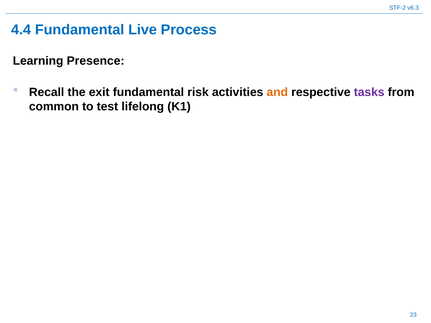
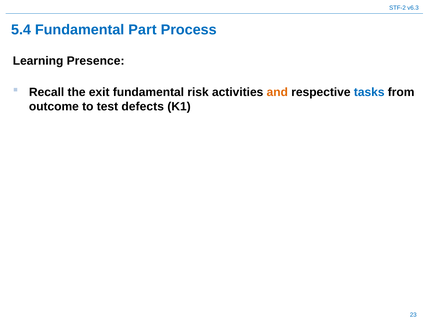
4.4: 4.4 -> 5.4
Live: Live -> Part
tasks colour: purple -> blue
common: common -> outcome
lifelong: lifelong -> defects
